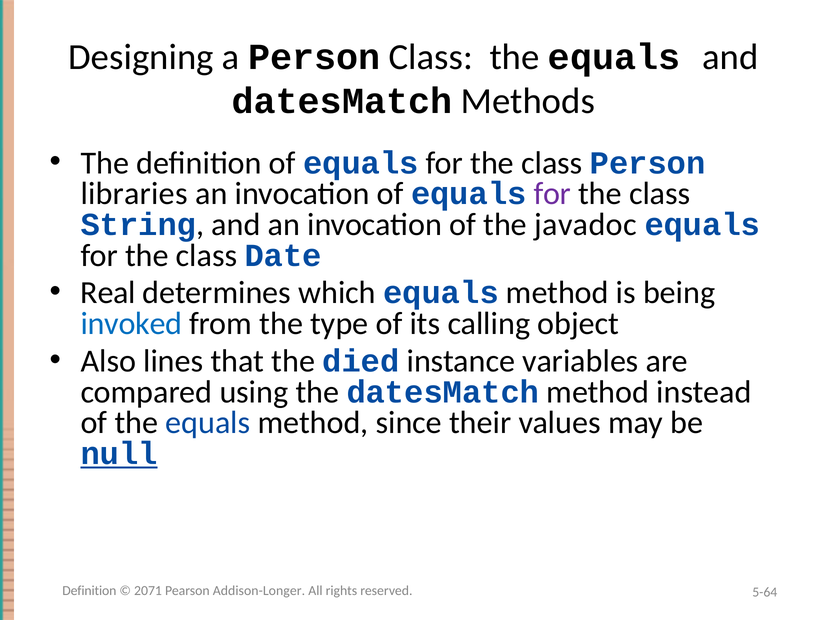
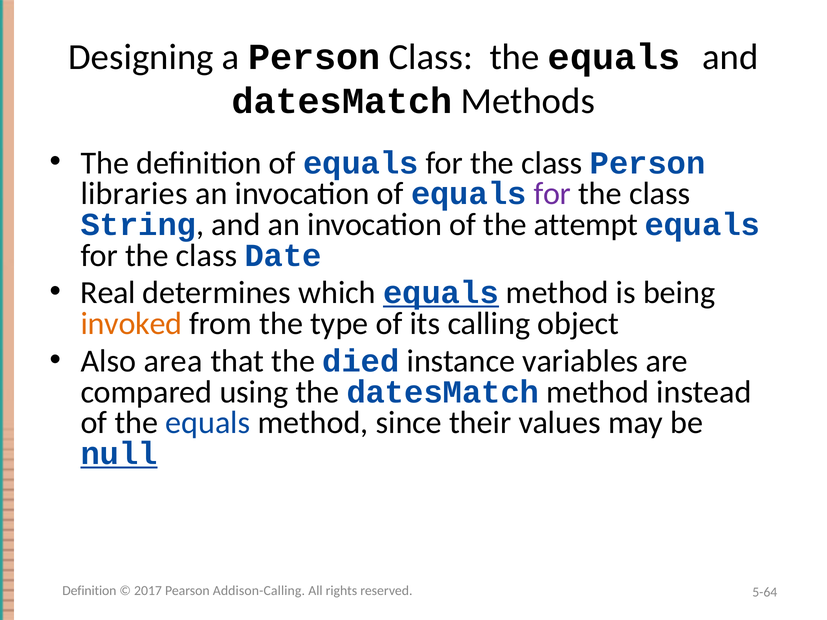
javadoc: javadoc -> attempt
equals at (441, 293) underline: none -> present
invoked colour: blue -> orange
lines: lines -> area
2071: 2071 -> 2017
Addison-Longer: Addison-Longer -> Addison-Calling
